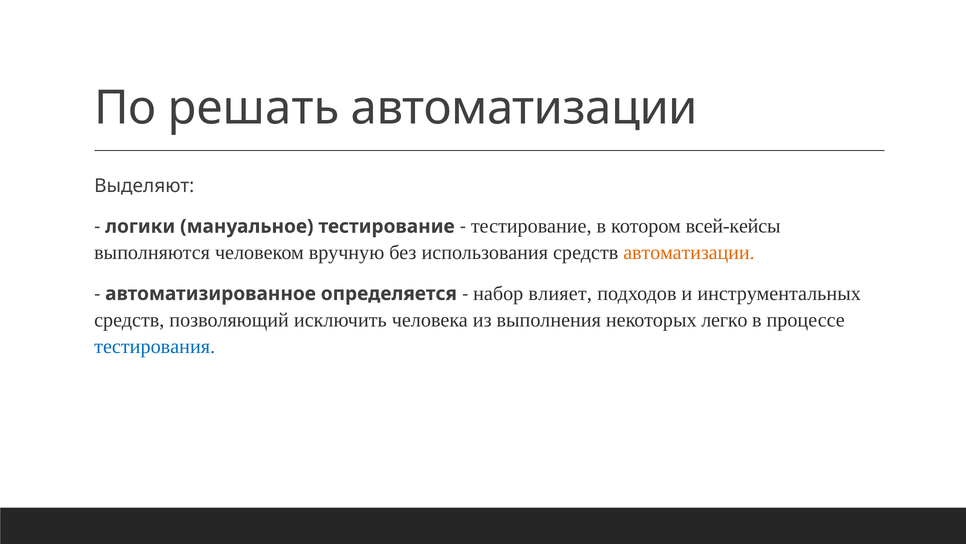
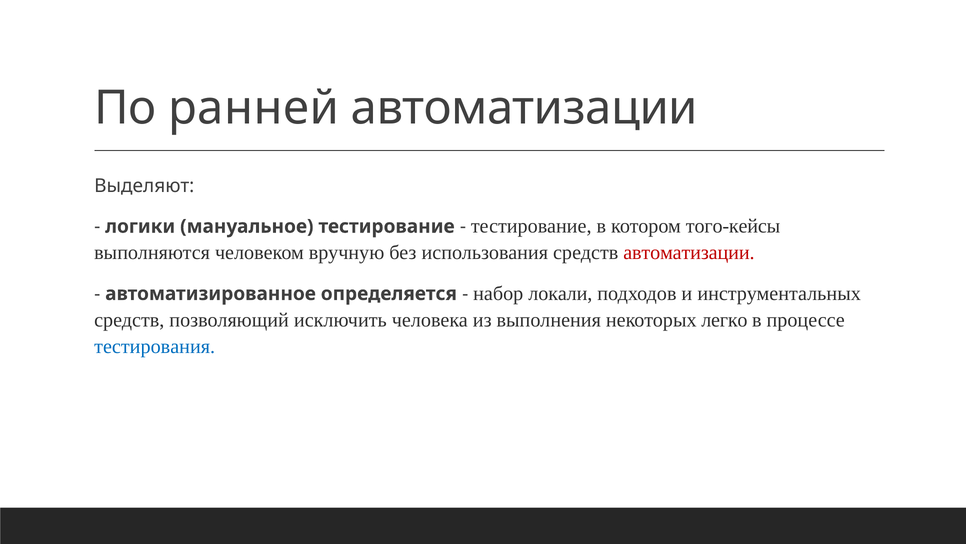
решать: решать -> ранней
всей-кейсы: всей-кейсы -> того-кейсы
автоматизации at (689, 252) colour: orange -> red
влияет: влияет -> локали
